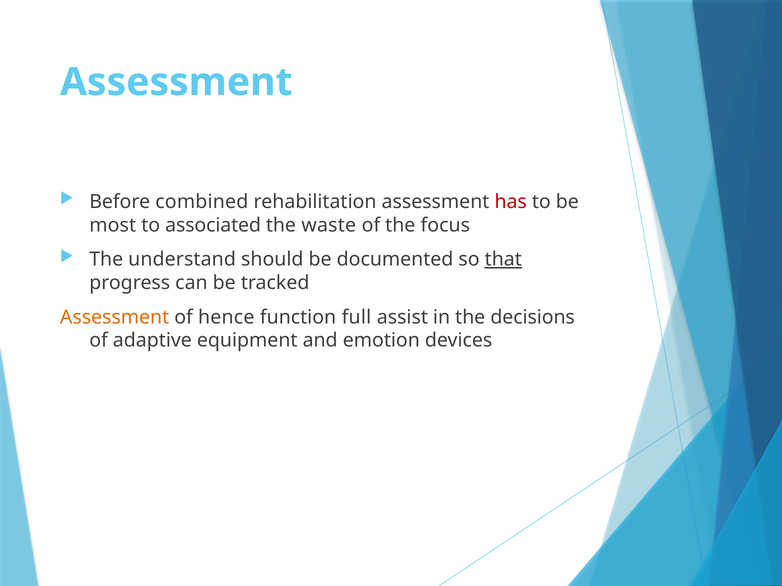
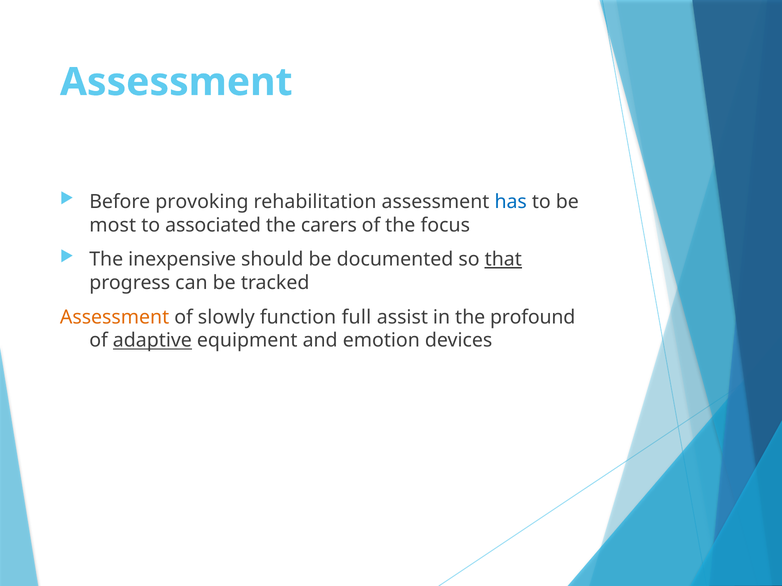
combined: combined -> provoking
has colour: red -> blue
waste: waste -> carers
understand: understand -> inexpensive
hence: hence -> slowly
decisions: decisions -> profound
adaptive underline: none -> present
